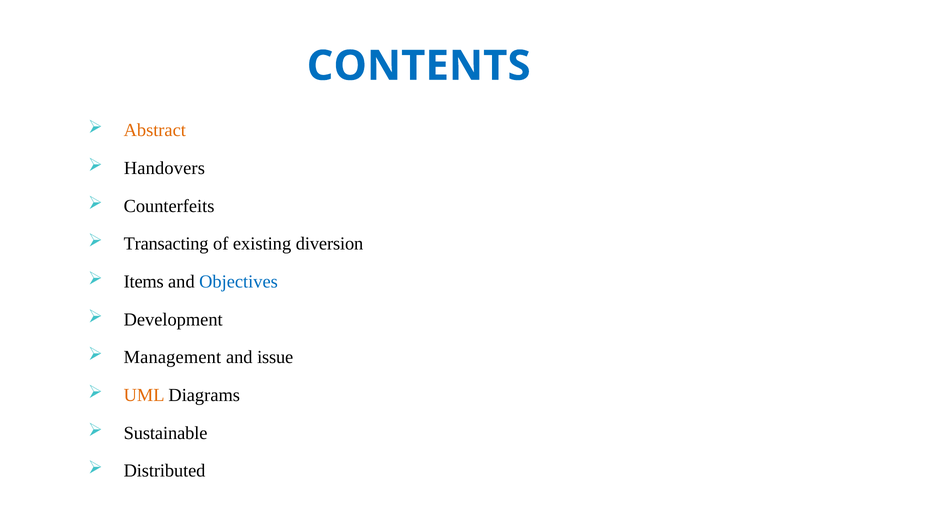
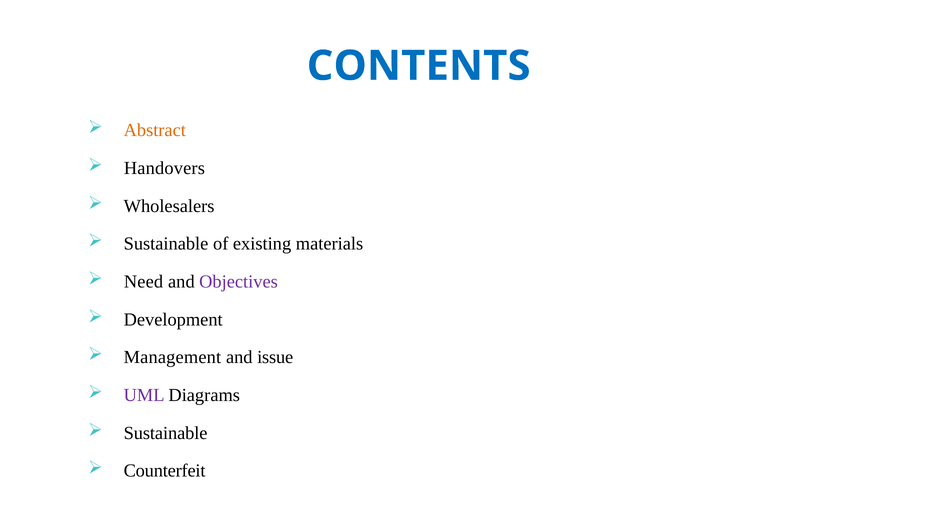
Counterfeits: Counterfeits -> Wholesalers
Transacting at (166, 244): Transacting -> Sustainable
diversion: diversion -> materials
Items: Items -> Need
Objectives colour: blue -> purple
UML colour: orange -> purple
Distributed: Distributed -> Counterfeit
